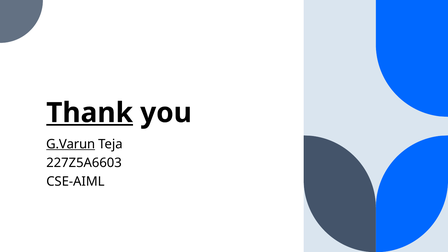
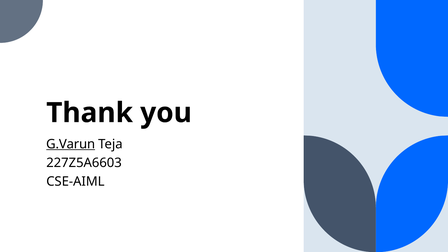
Thank underline: present -> none
